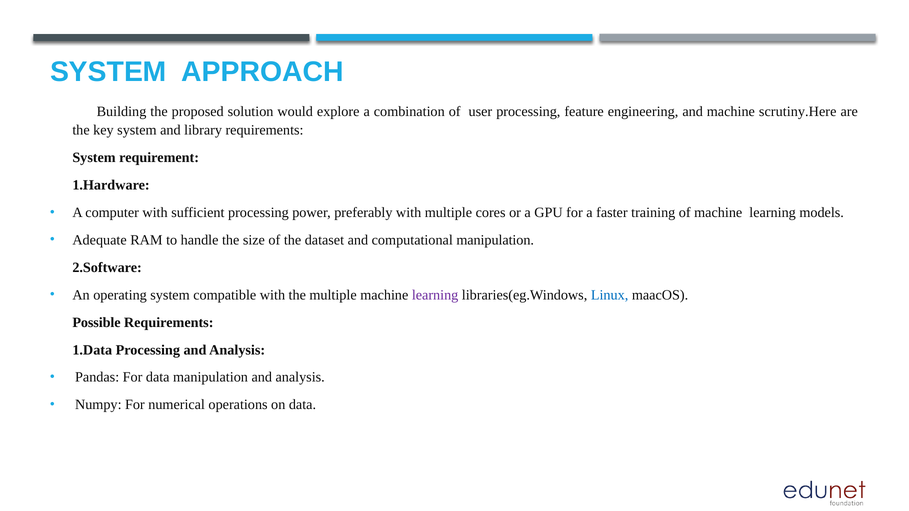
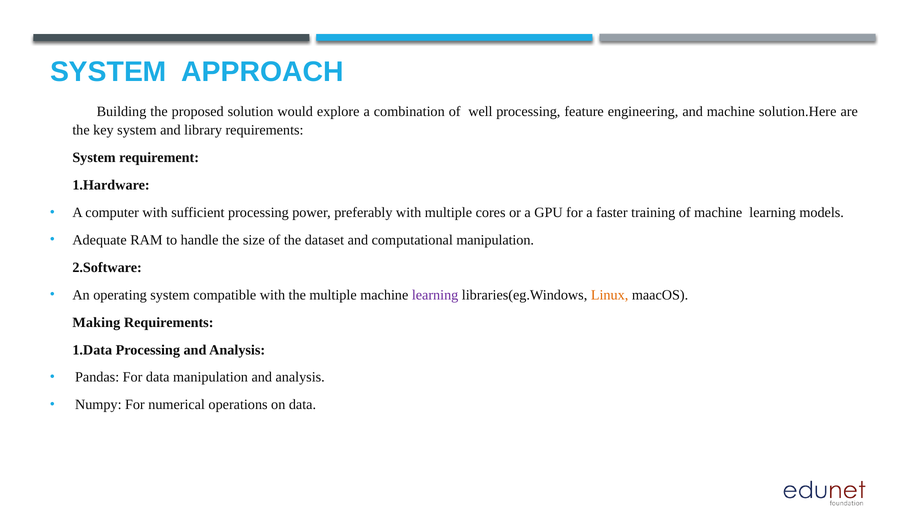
user: user -> well
scrutiny.Here: scrutiny.Here -> solution.Here
Linux colour: blue -> orange
Possible: Possible -> Making
